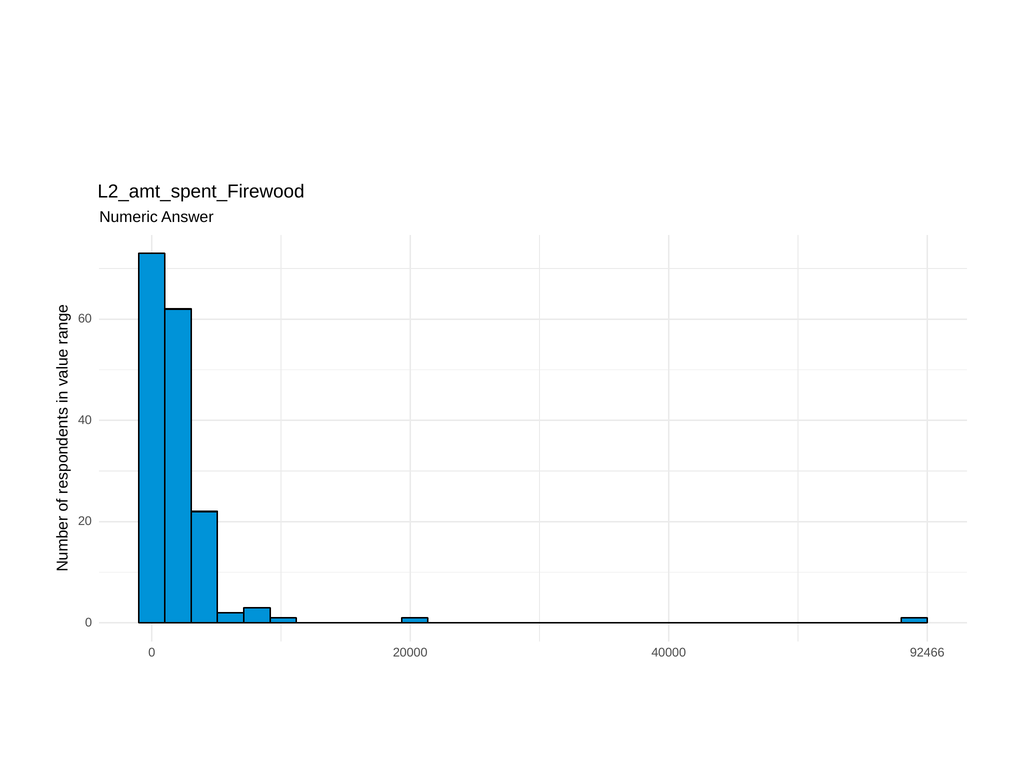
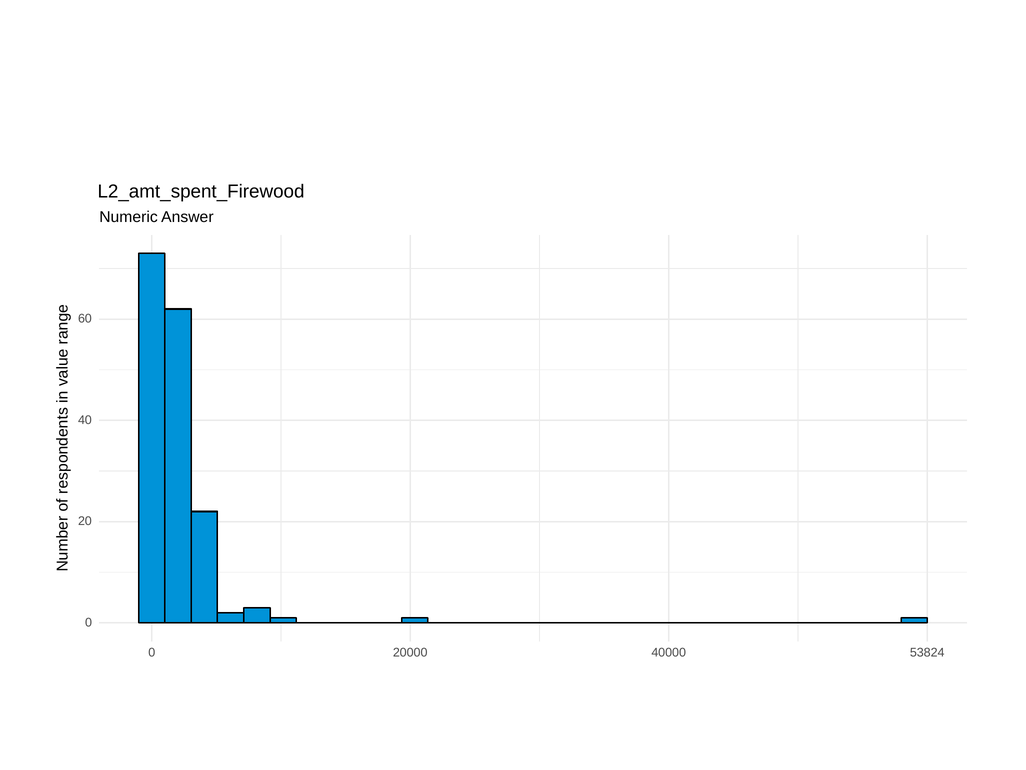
92466: 92466 -> 53824
